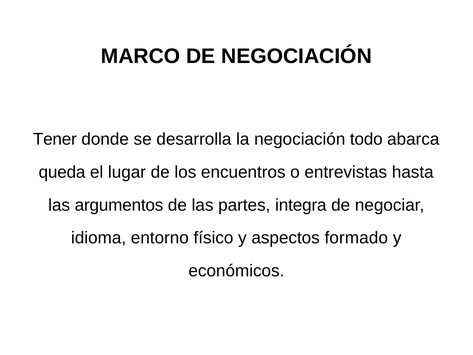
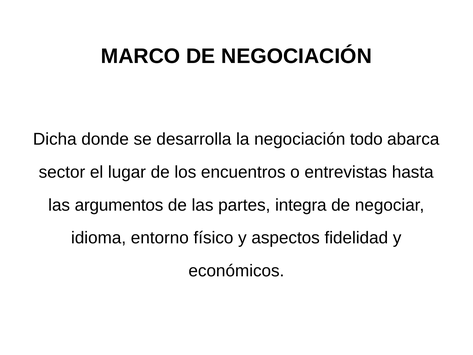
Tener: Tener -> Dicha
queda: queda -> sector
formado: formado -> fidelidad
